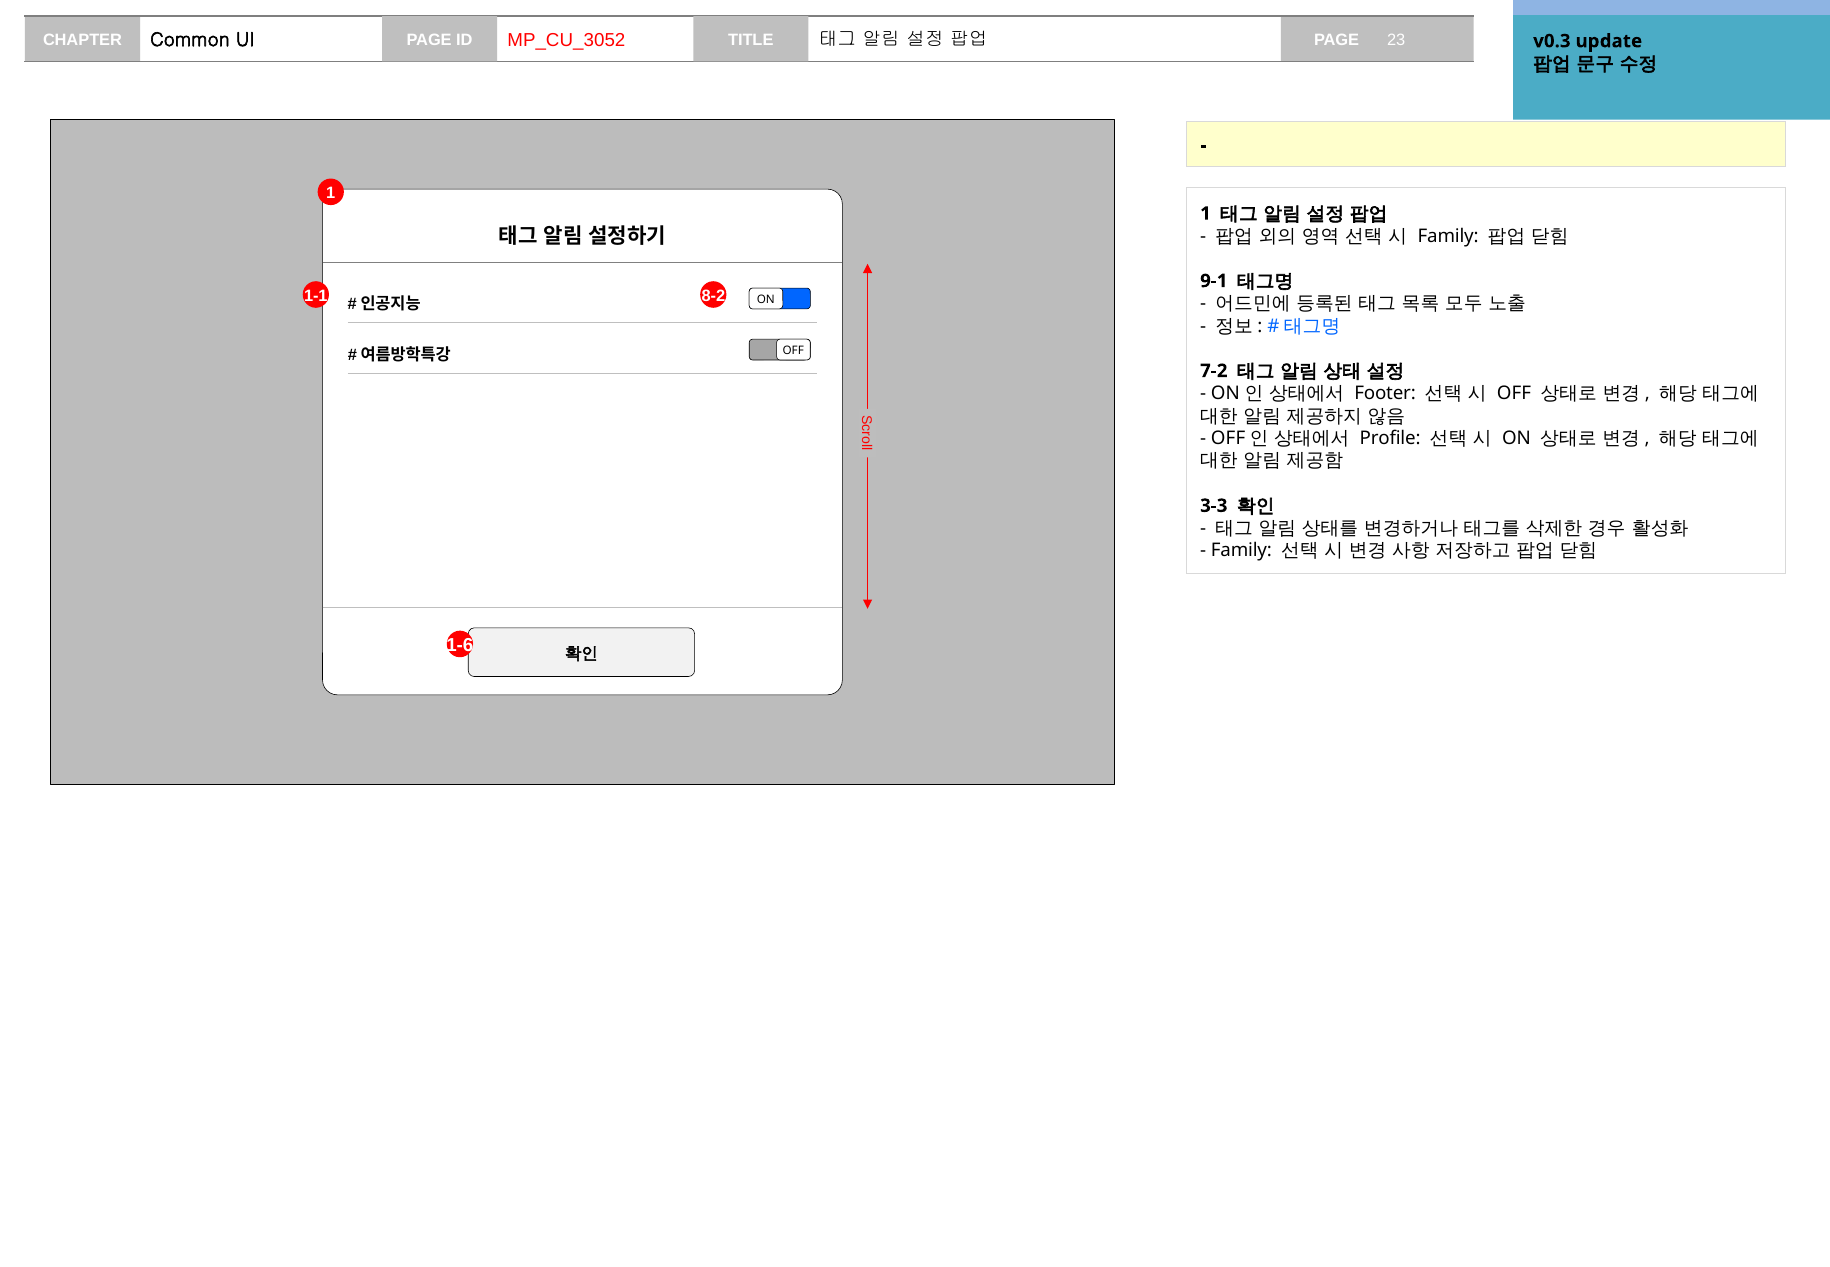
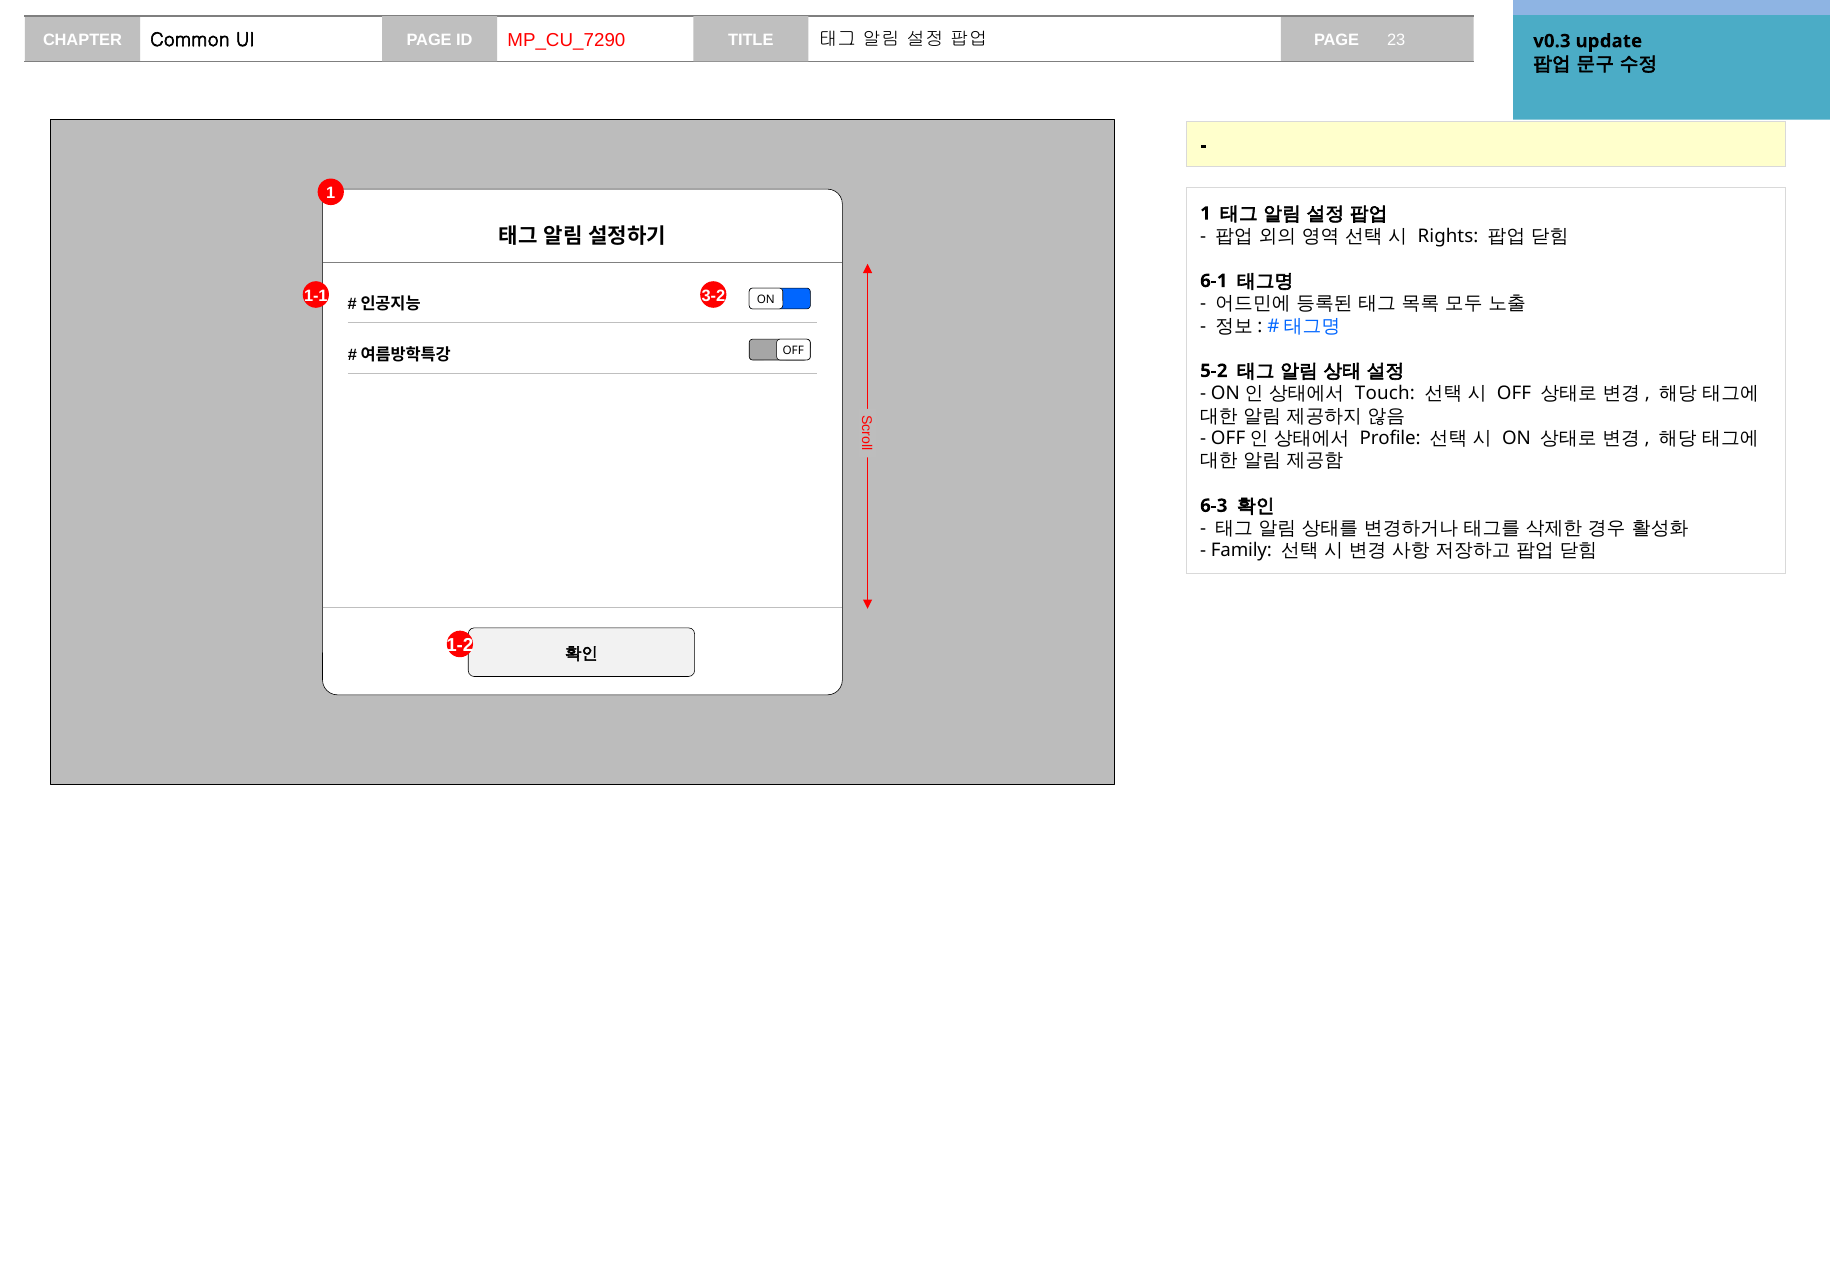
MP_CU_3052: MP_CU_3052 -> MP_CU_7290
Family at (1448, 236): Family -> Rights
9-1: 9-1 -> 6-1
8-2: 8-2 -> 3-2
7-2: 7-2 -> 5-2
Footer: Footer -> Touch
3-3: 3-3 -> 6-3
1-6: 1-6 -> 1-2
